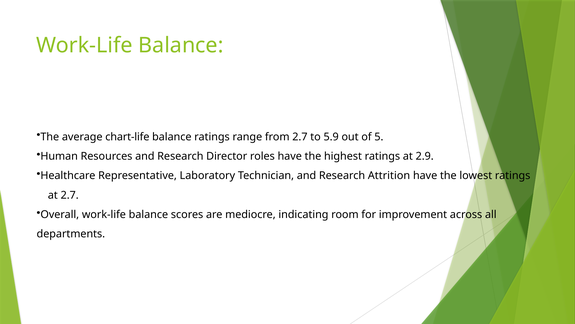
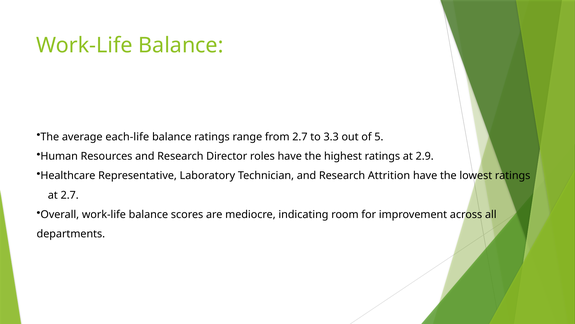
chart-life: chart-life -> each-life
5.9: 5.9 -> 3.3
